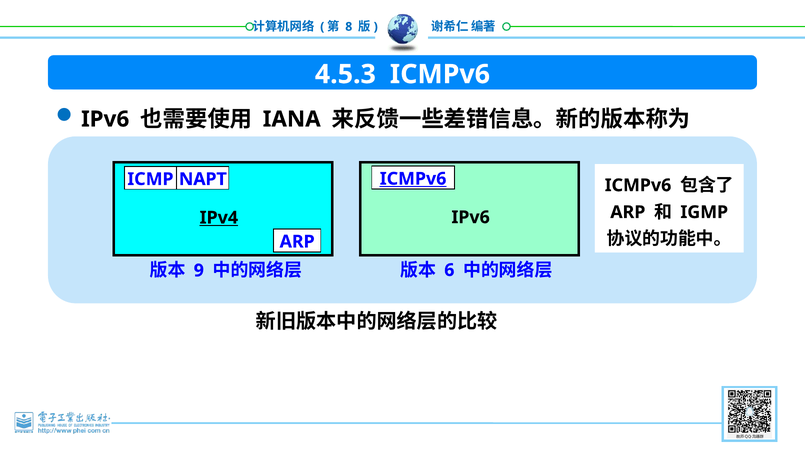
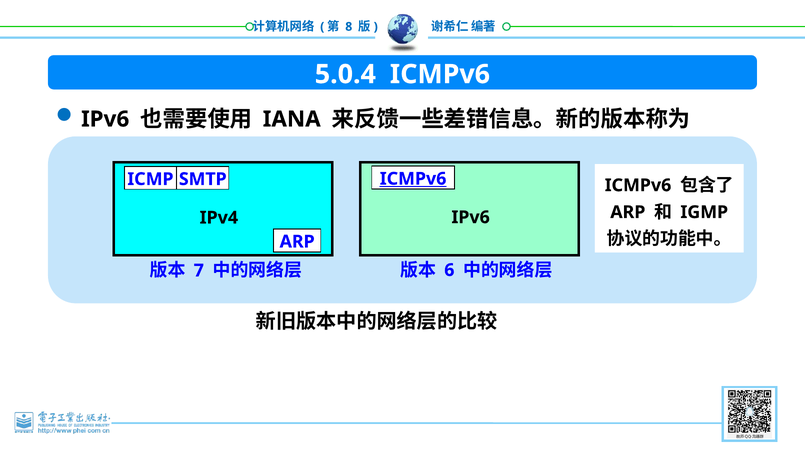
4.5.3: 4.5.3 -> 5.0.4
NAPT: NAPT -> SMTP
IPv4 underline: present -> none
9: 9 -> 7
